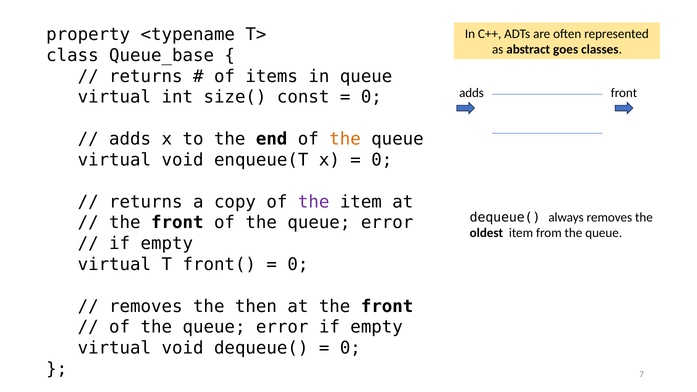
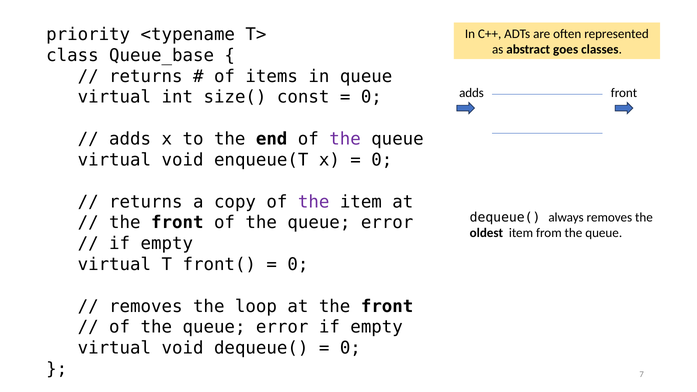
property: property -> priority
the at (345, 139) colour: orange -> purple
then: then -> loop
